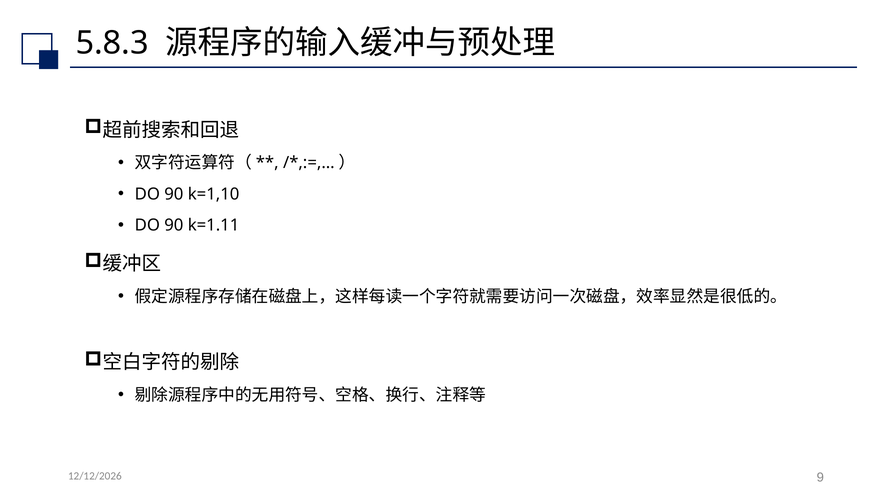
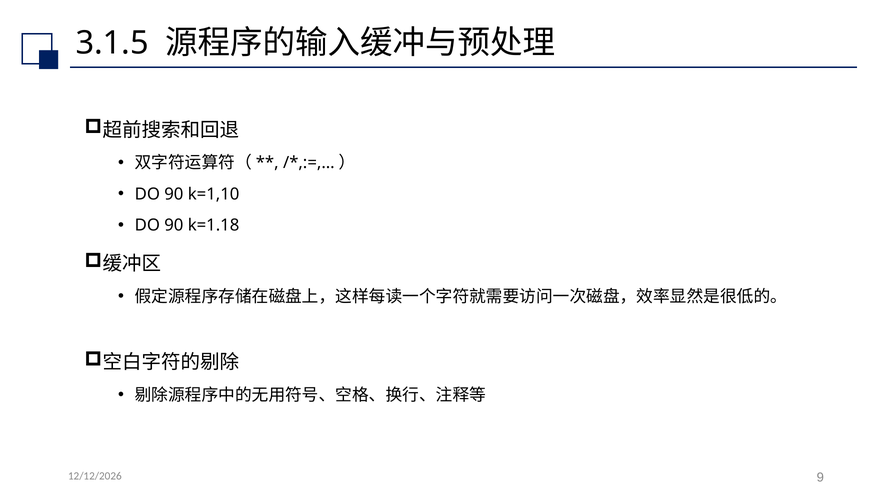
5.8.3: 5.8.3 -> 3.1.5
k=1.11: k=1.11 -> k=1.18
